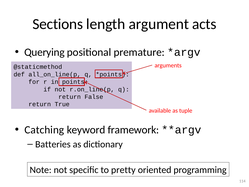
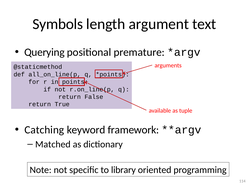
Sections: Sections -> Symbols
acts: acts -> text
Batteries: Batteries -> Matched
pretty: pretty -> library
